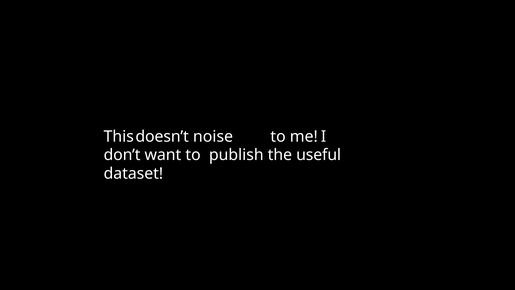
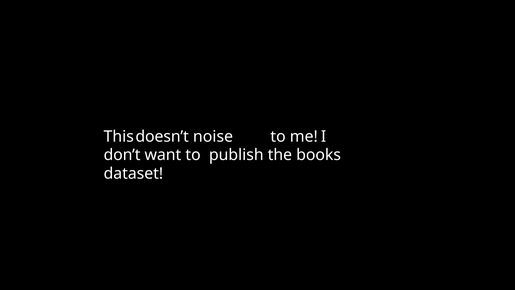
useful: useful -> books
